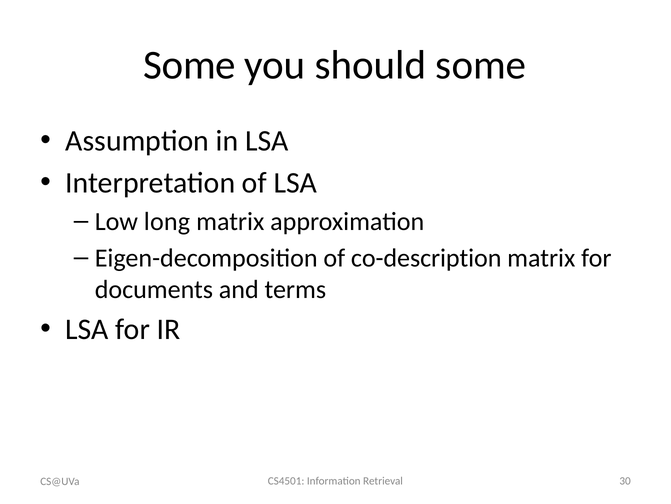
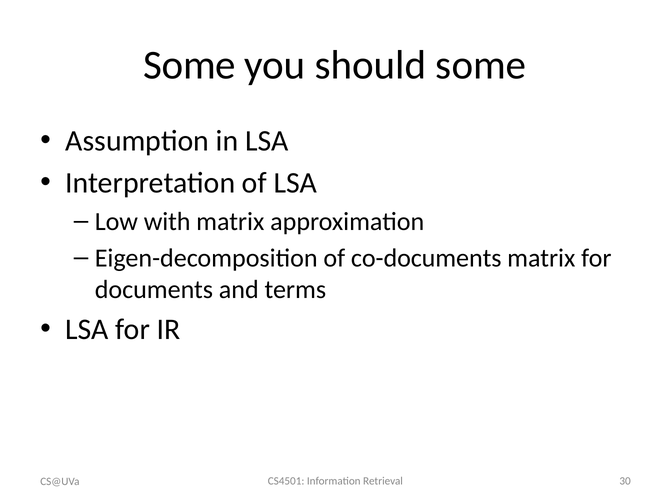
long: long -> with
co-description: co-description -> co-documents
